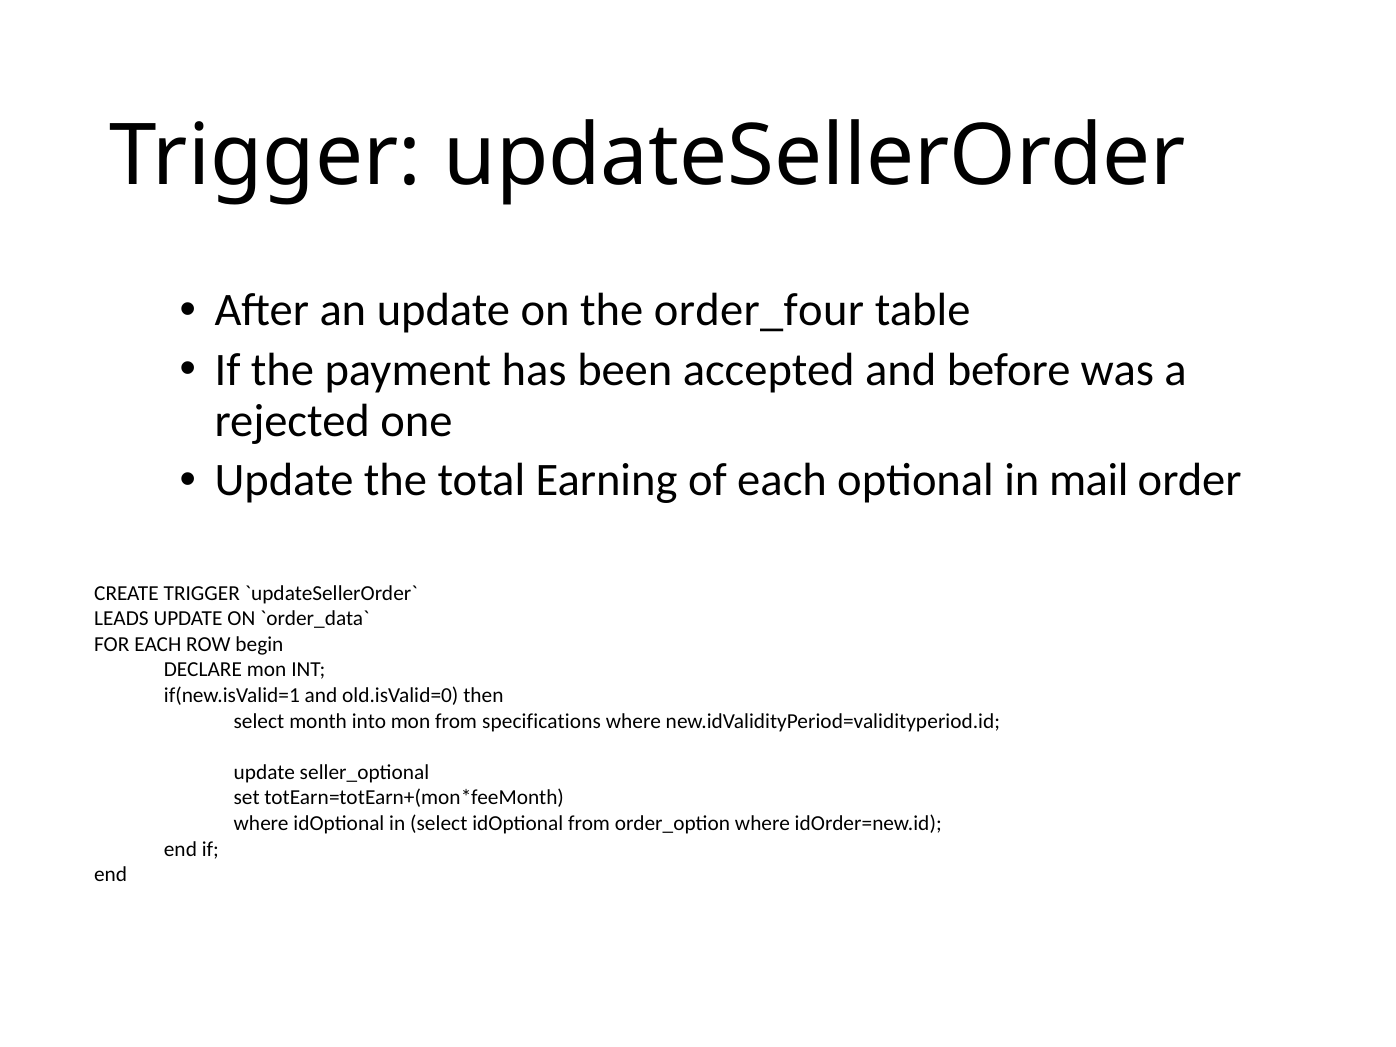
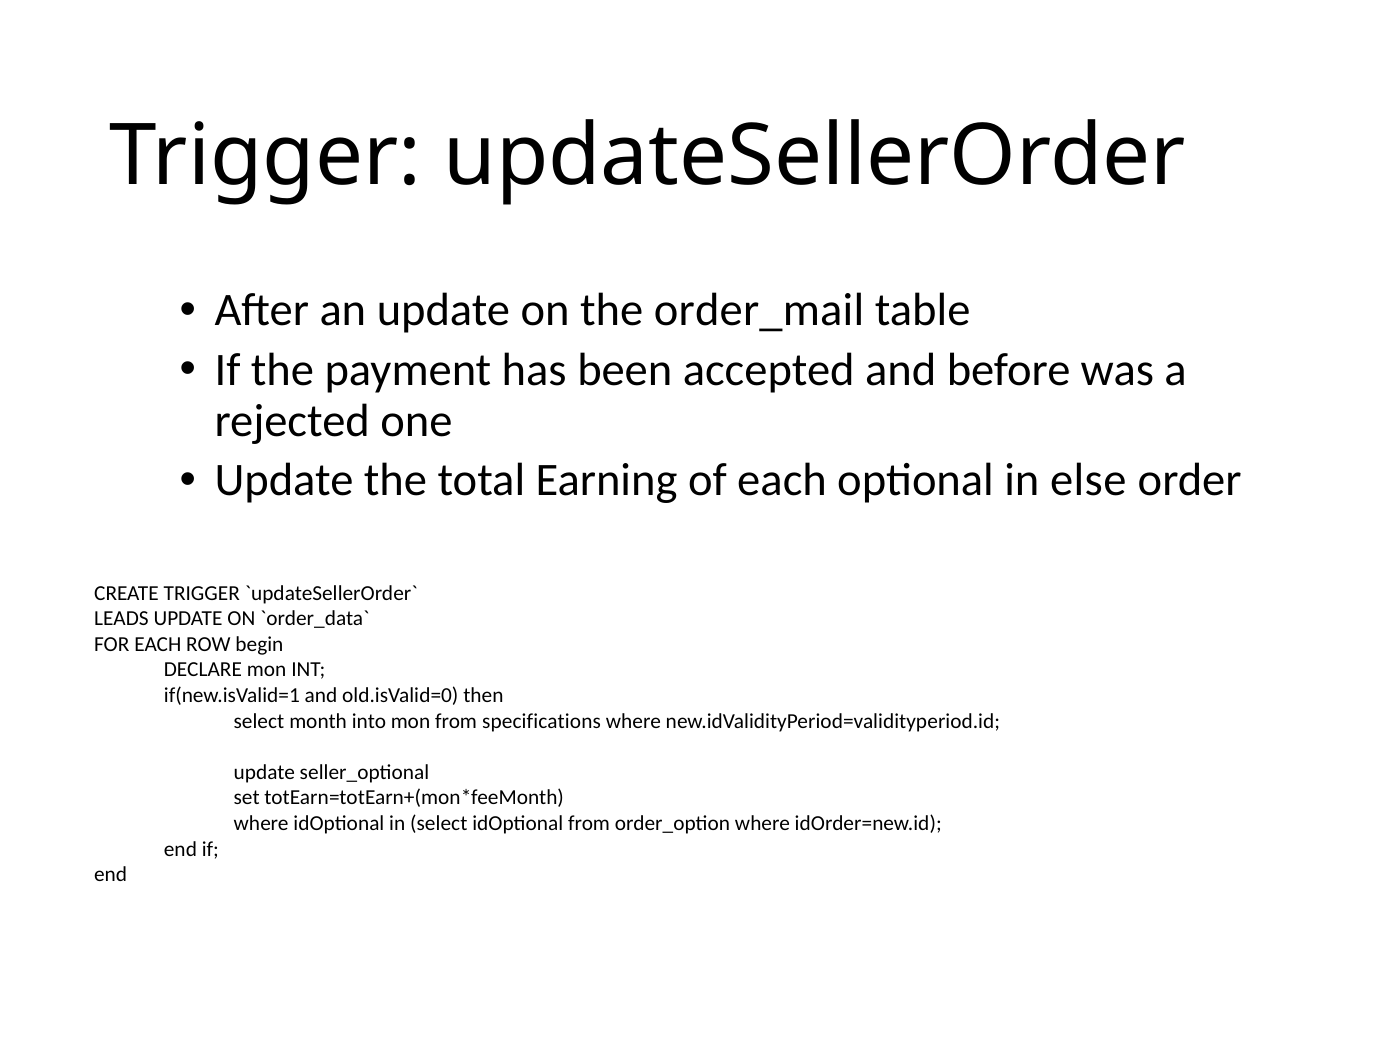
order_four: order_four -> order_mail
mail: mail -> else
